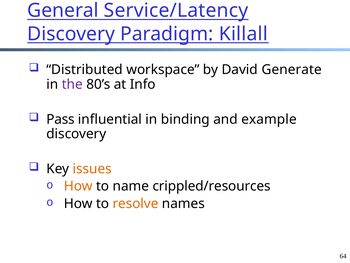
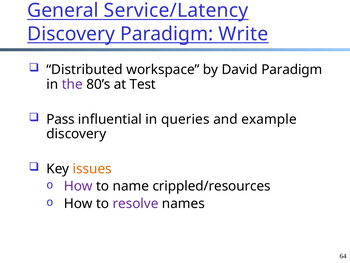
Killall: Killall -> Write
David Generate: Generate -> Paradigm
Info: Info -> Test
binding: binding -> queries
How at (78, 186) colour: orange -> purple
resolve colour: orange -> purple
